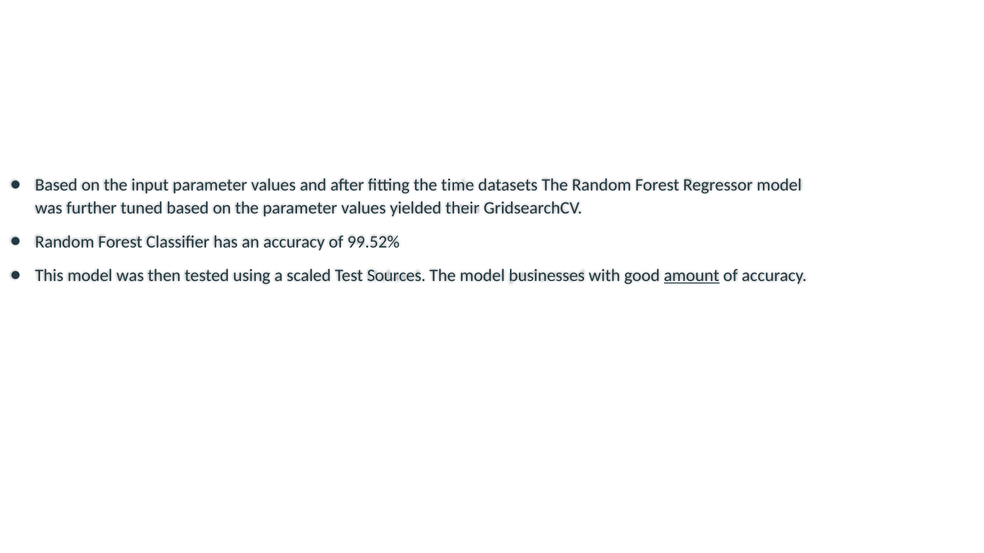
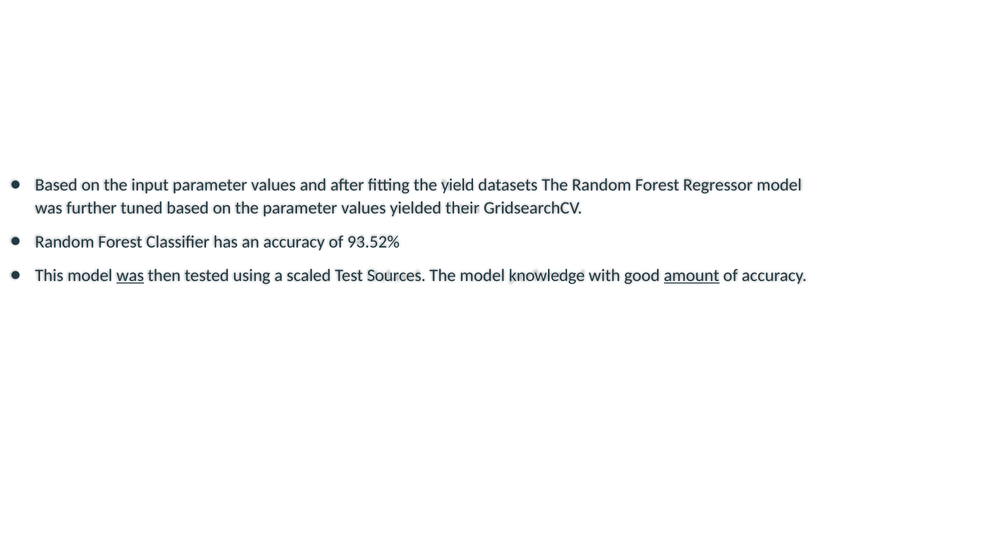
time: time -> yield
99.52%: 99.52% -> 93.52%
was at (130, 276) underline: none -> present
businesses: businesses -> knowledge
